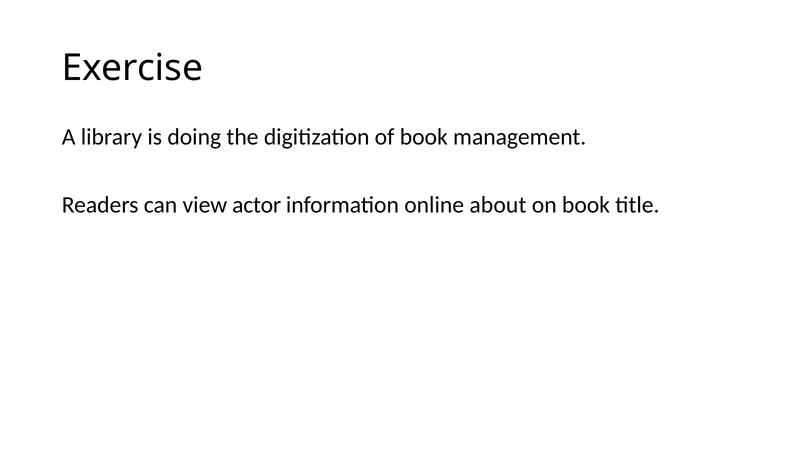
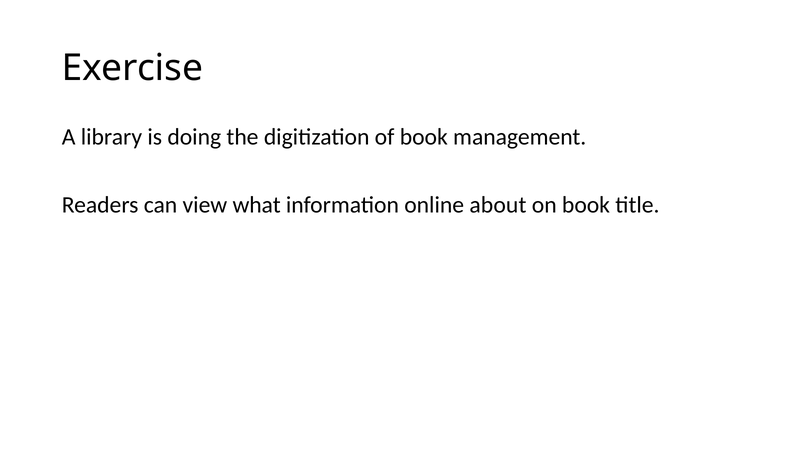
actor: actor -> what
